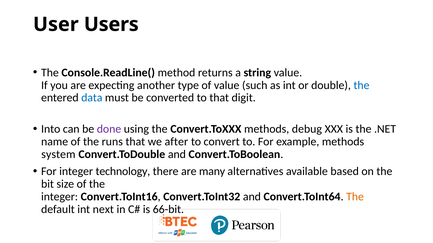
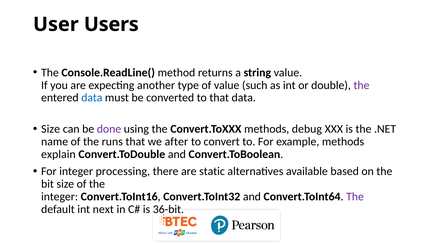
the at (361, 85) colour: blue -> purple
that digit: digit -> data
Into at (51, 129): Into -> Size
system: system -> explain
technology: technology -> processing
many: many -> static
The at (355, 197) colour: orange -> purple
66-bit: 66-bit -> 36-bit
